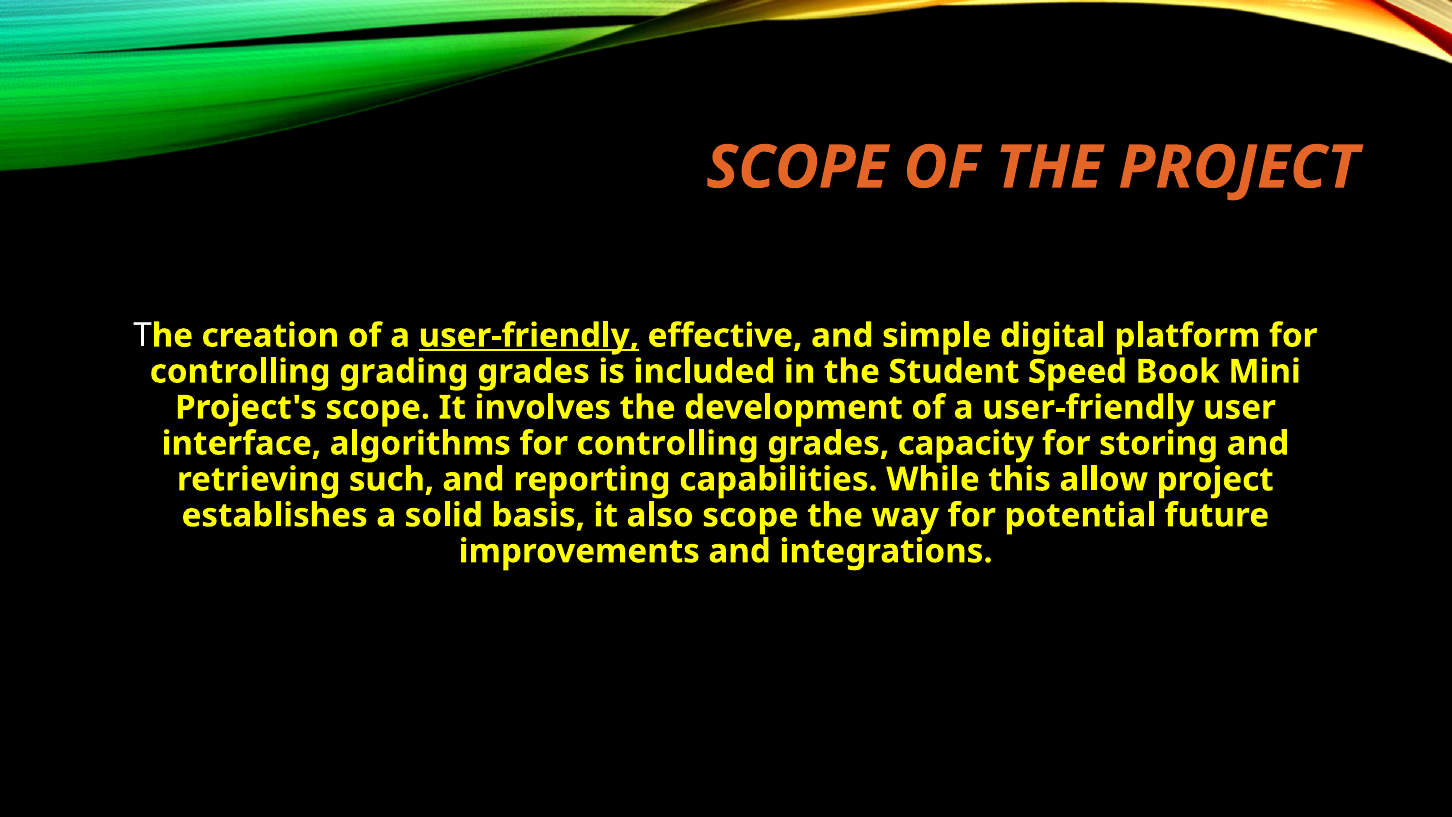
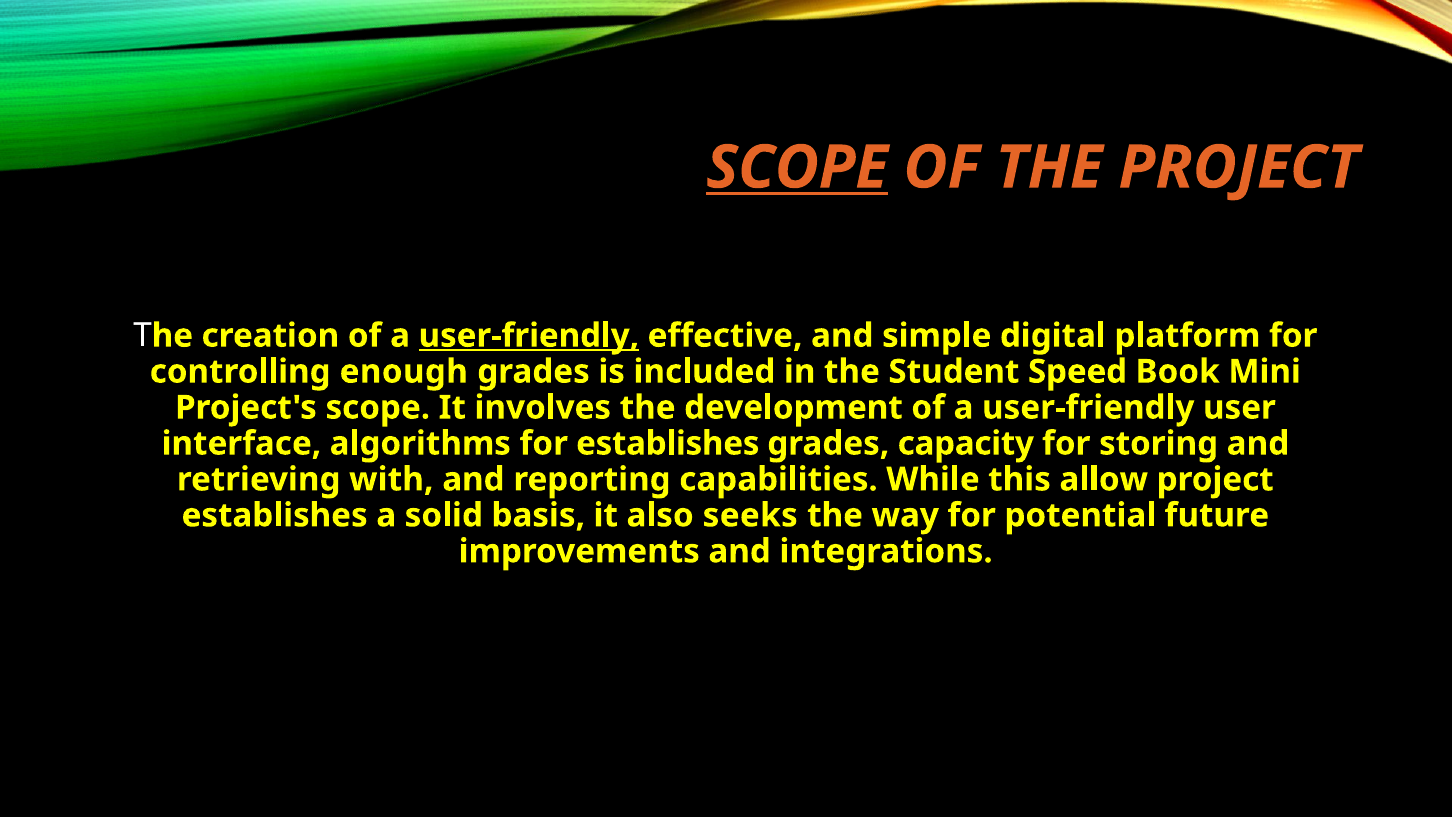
SCOPE at (797, 168) underline: none -> present
grading: grading -> enough
algorithms for controlling: controlling -> establishes
such: such -> with
also scope: scope -> seeks
